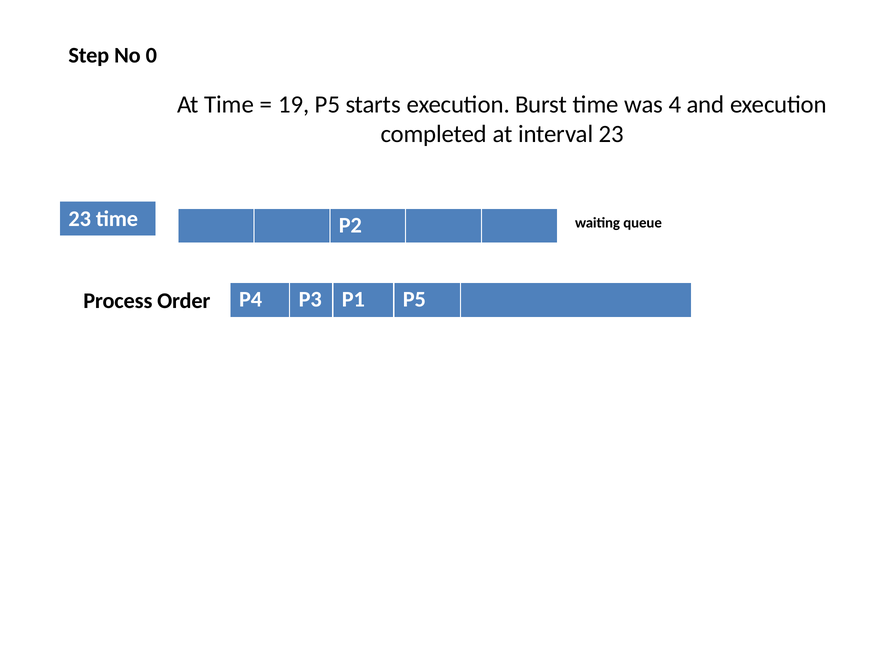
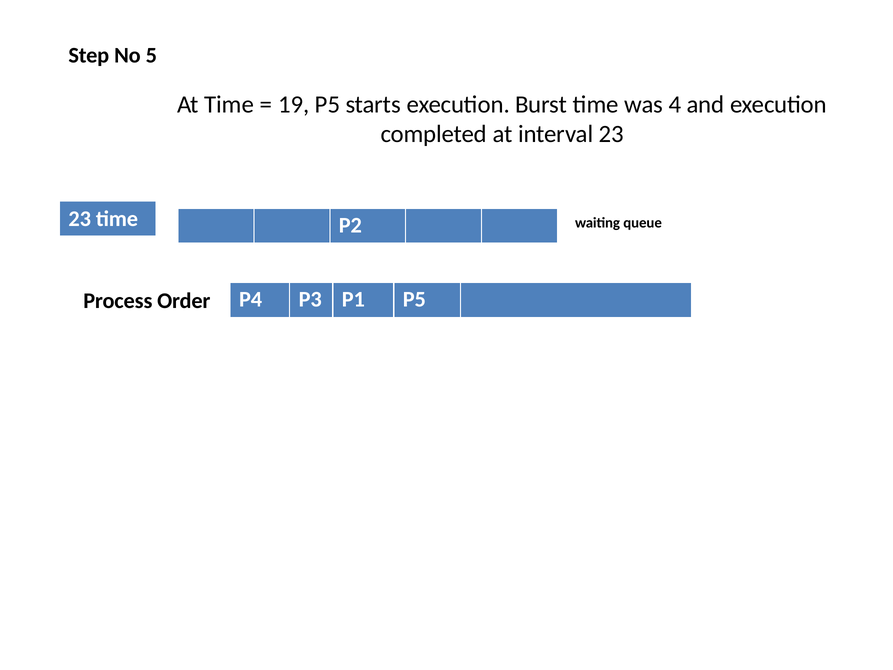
0: 0 -> 5
